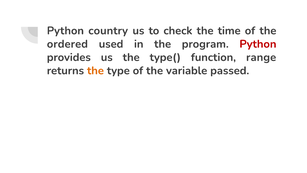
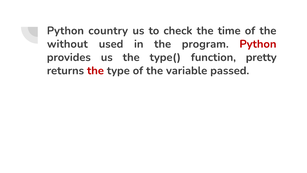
ordered: ordered -> without
range: range -> pretty
the at (95, 70) colour: orange -> red
